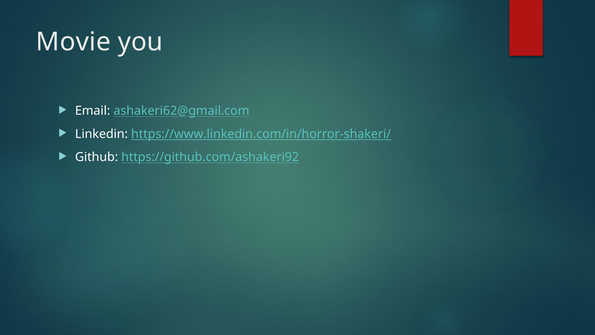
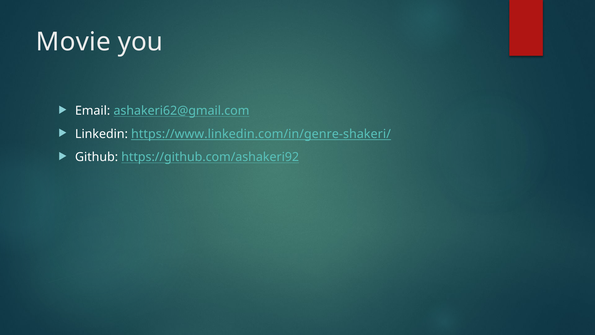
https://www.linkedin.com/in/horror-shakeri/: https://www.linkedin.com/in/horror-shakeri/ -> https://www.linkedin.com/in/genre-shakeri/
